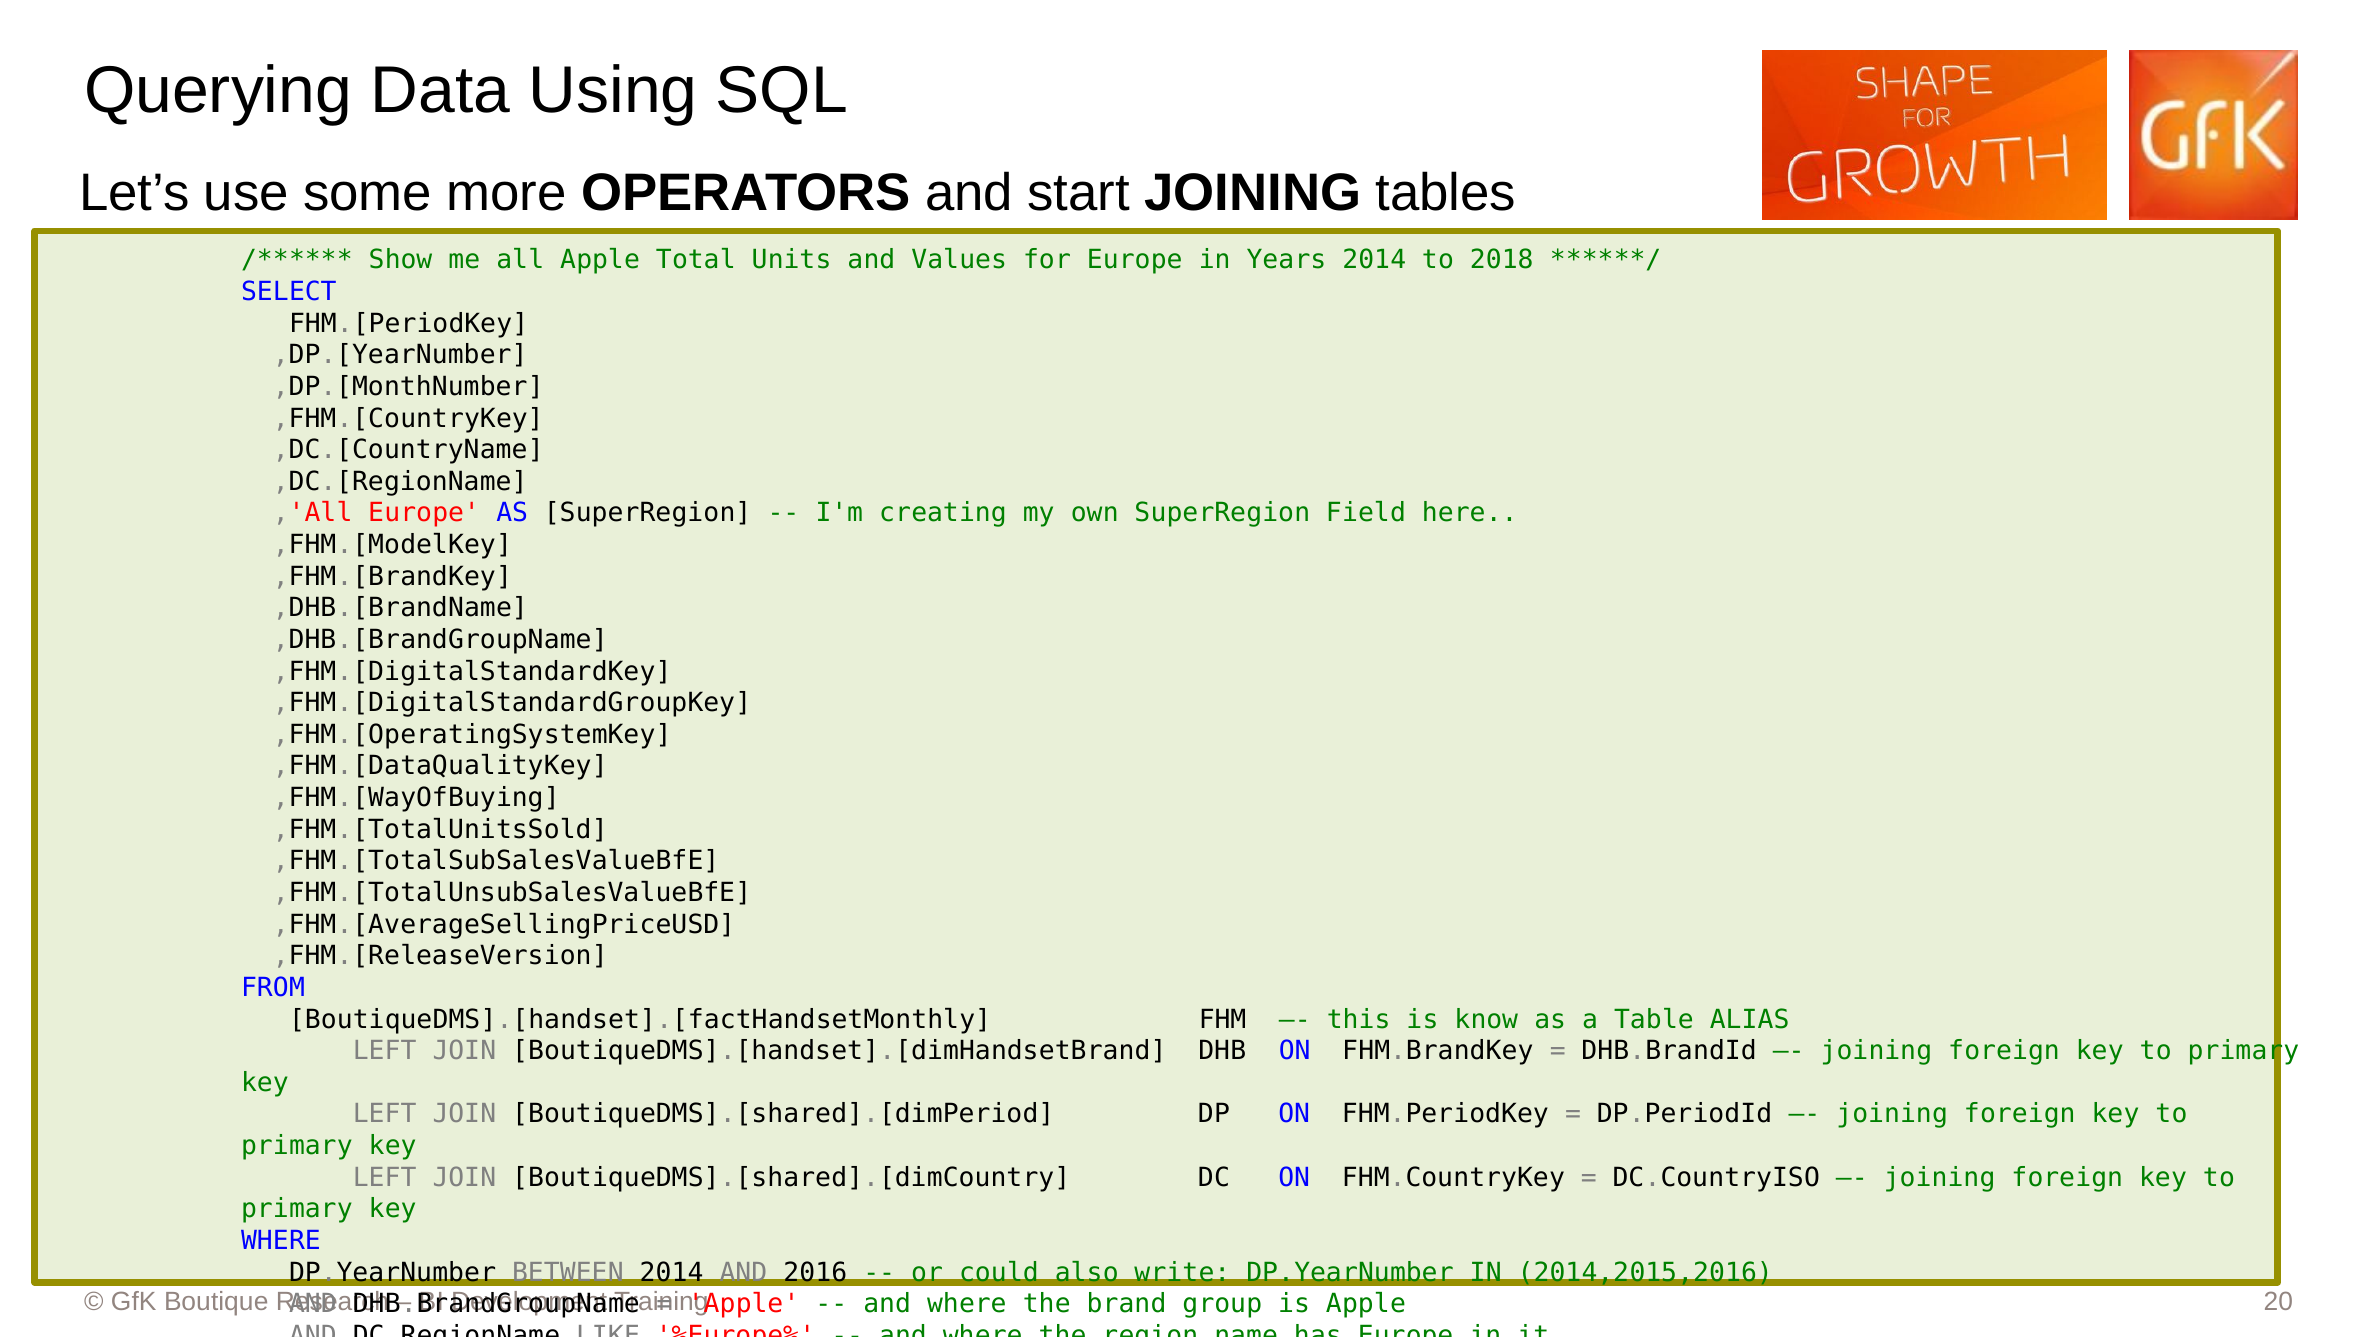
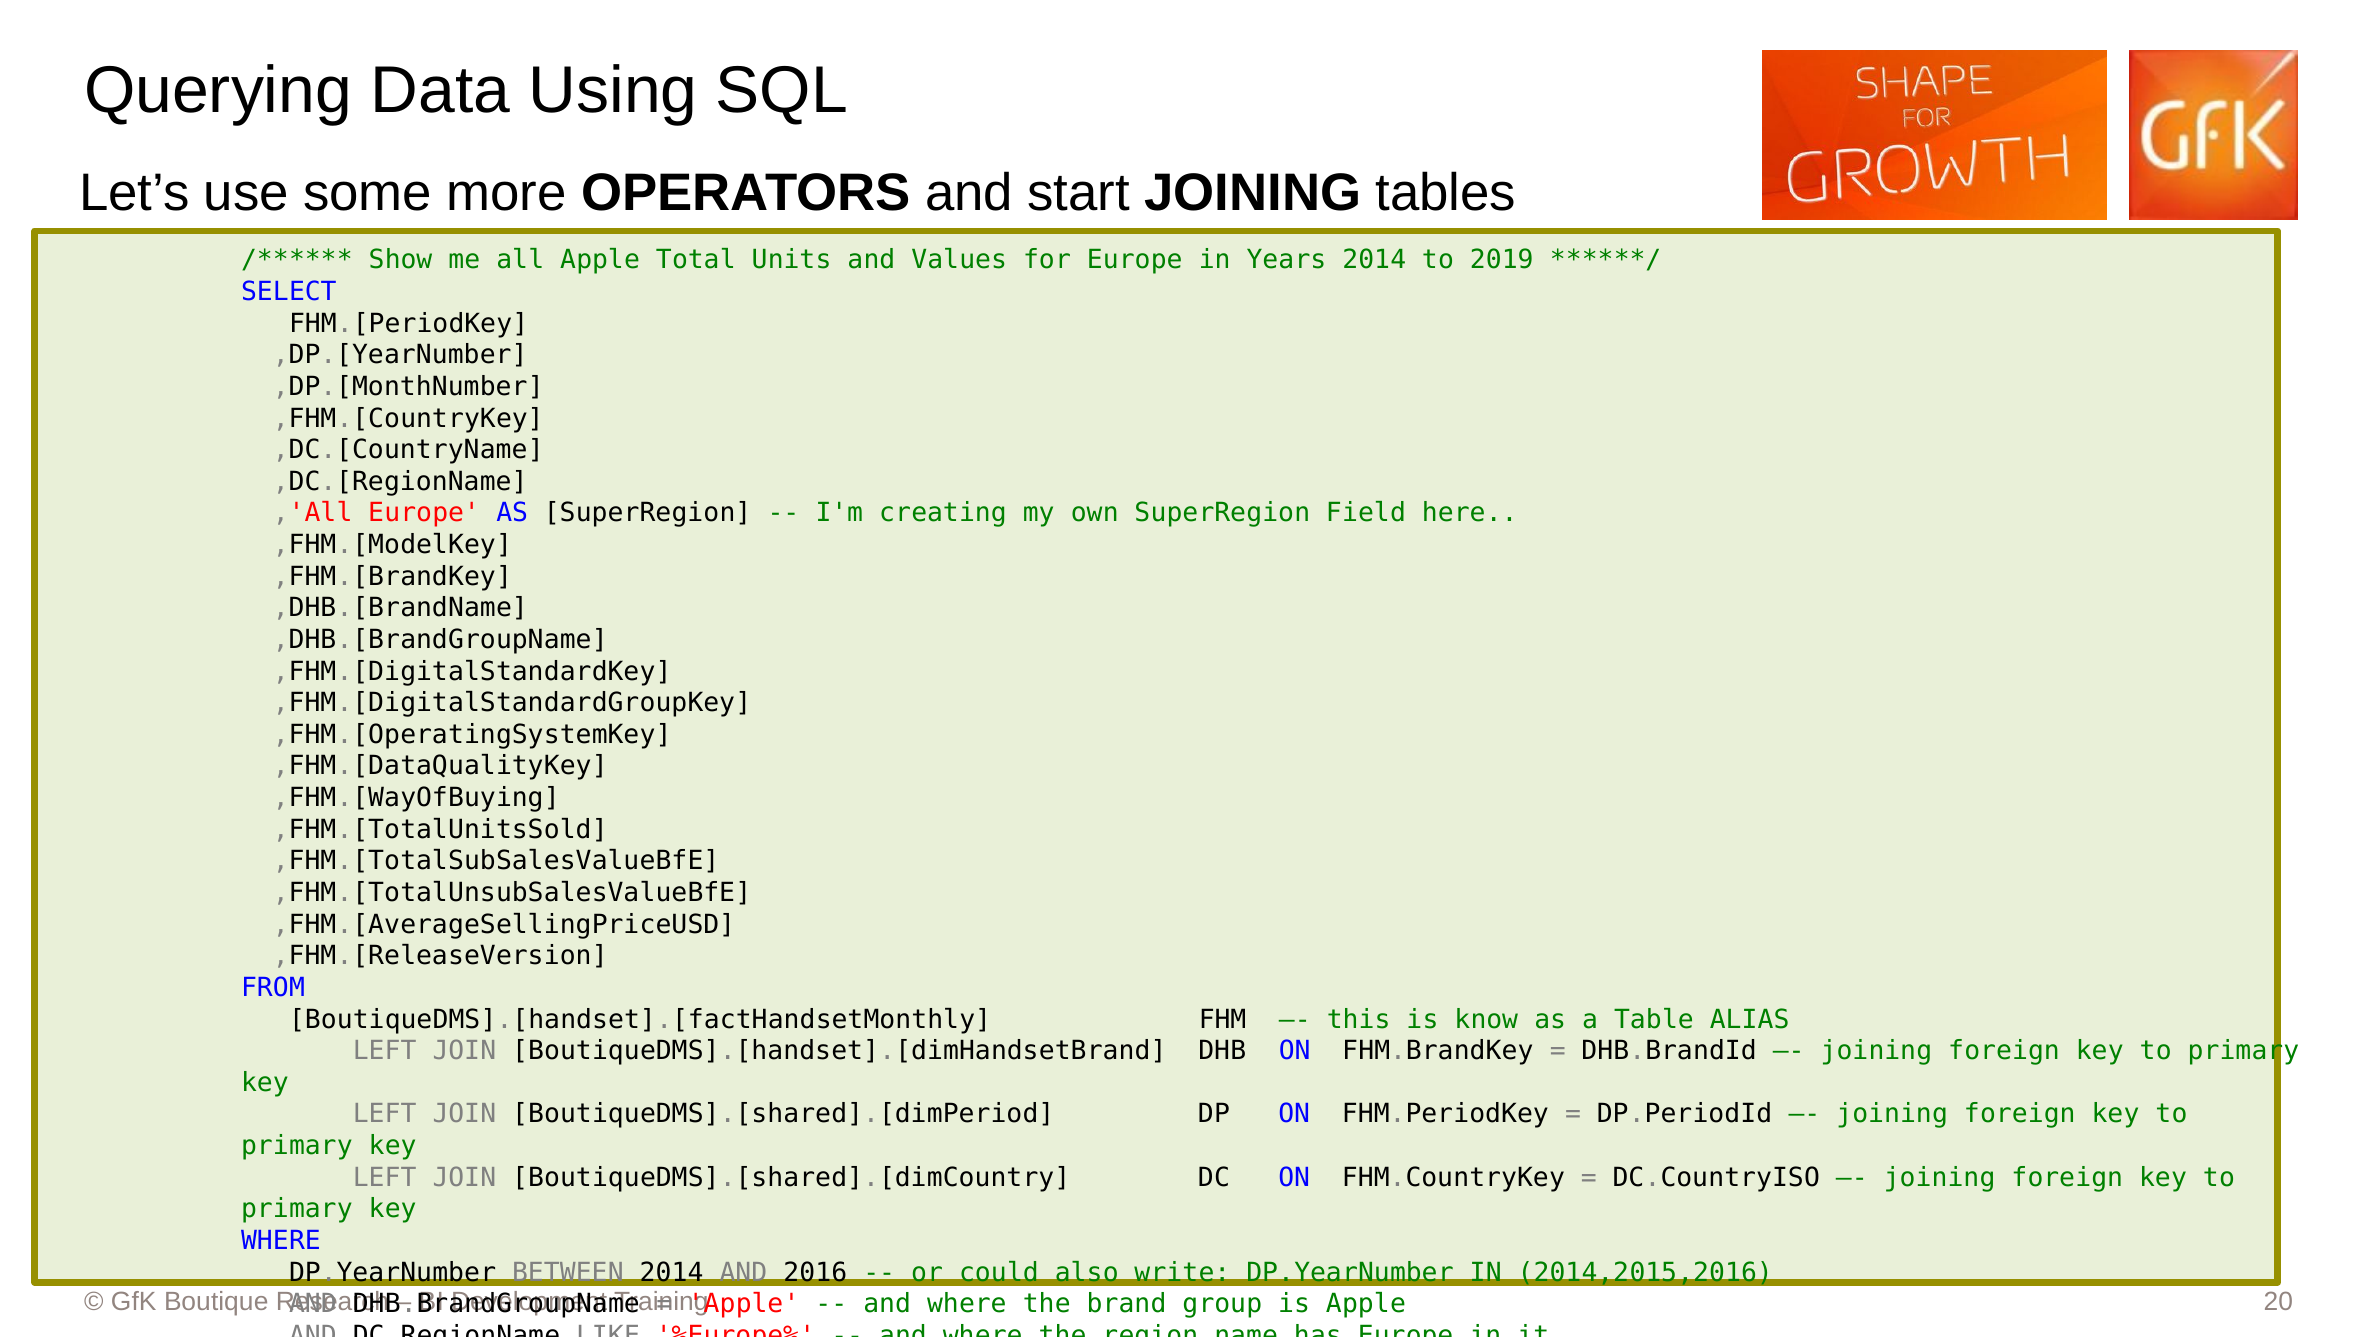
2018: 2018 -> 2019
